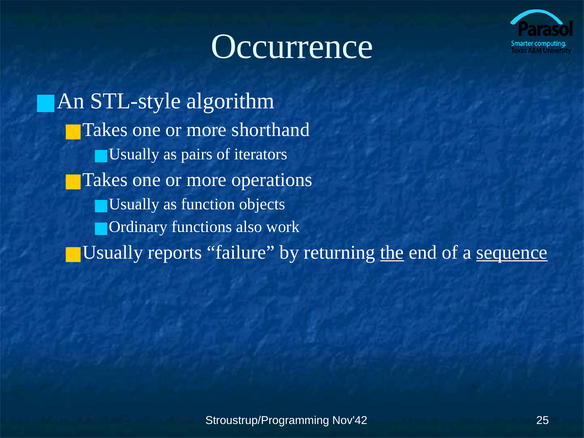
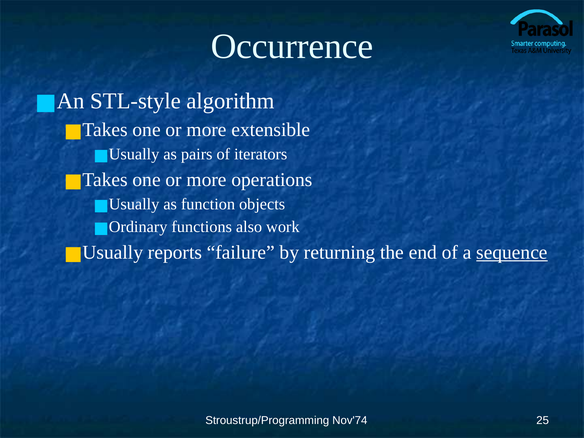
shorthand: shorthand -> extensible
the underline: present -> none
Nov'42: Nov'42 -> Nov'74
